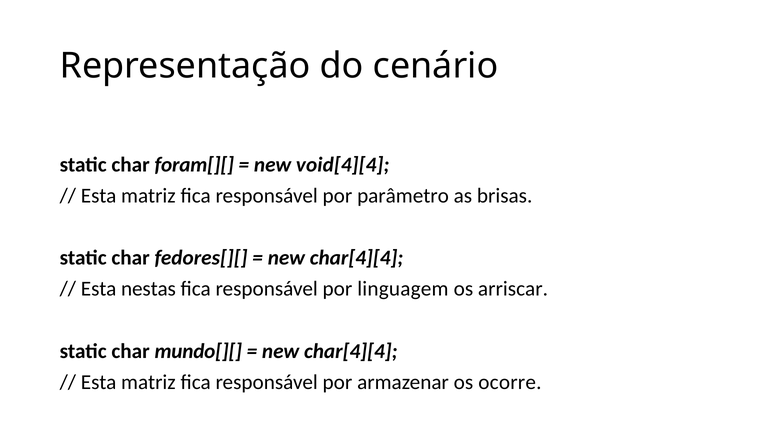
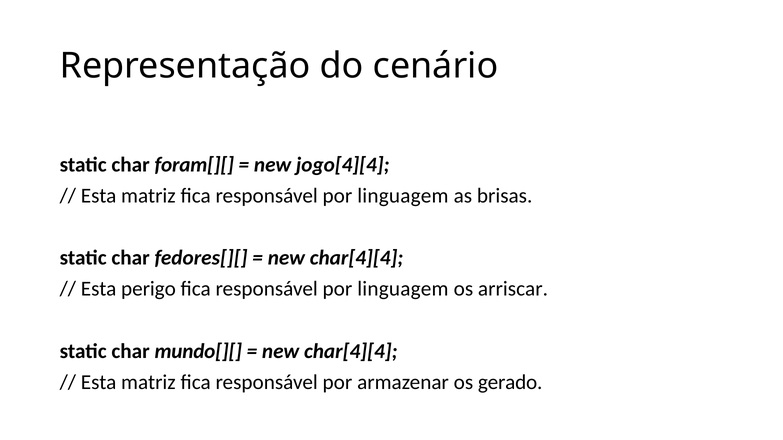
void[4][4: void[4][4 -> jogo[4][4
parâmetro at (403, 196): parâmetro -> linguagem
nestas: nestas -> perigo
ocorre: ocorre -> gerado
